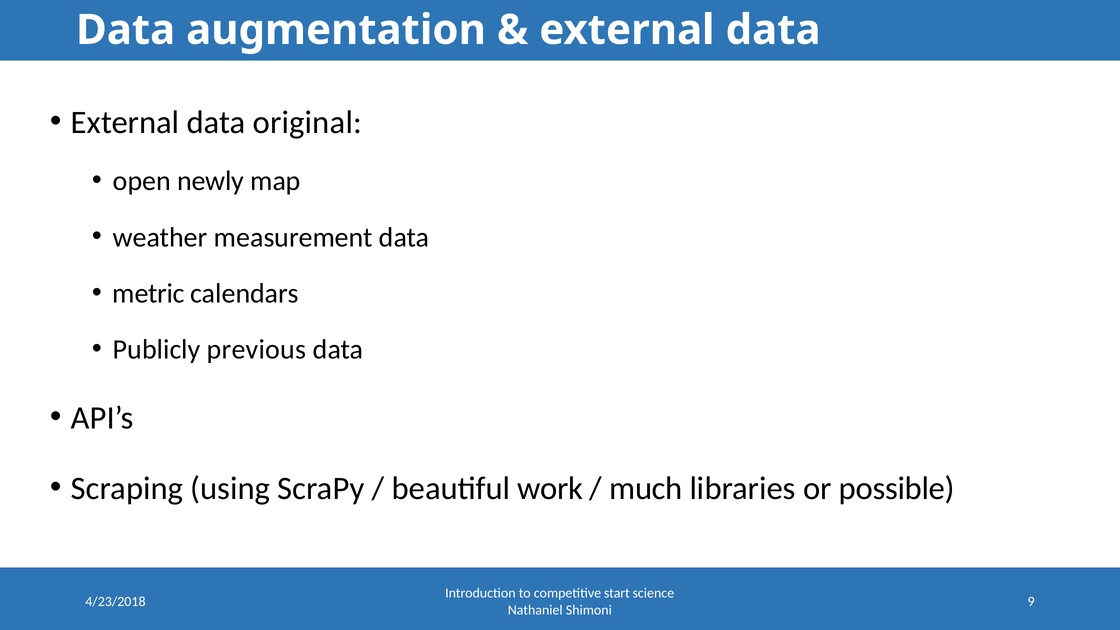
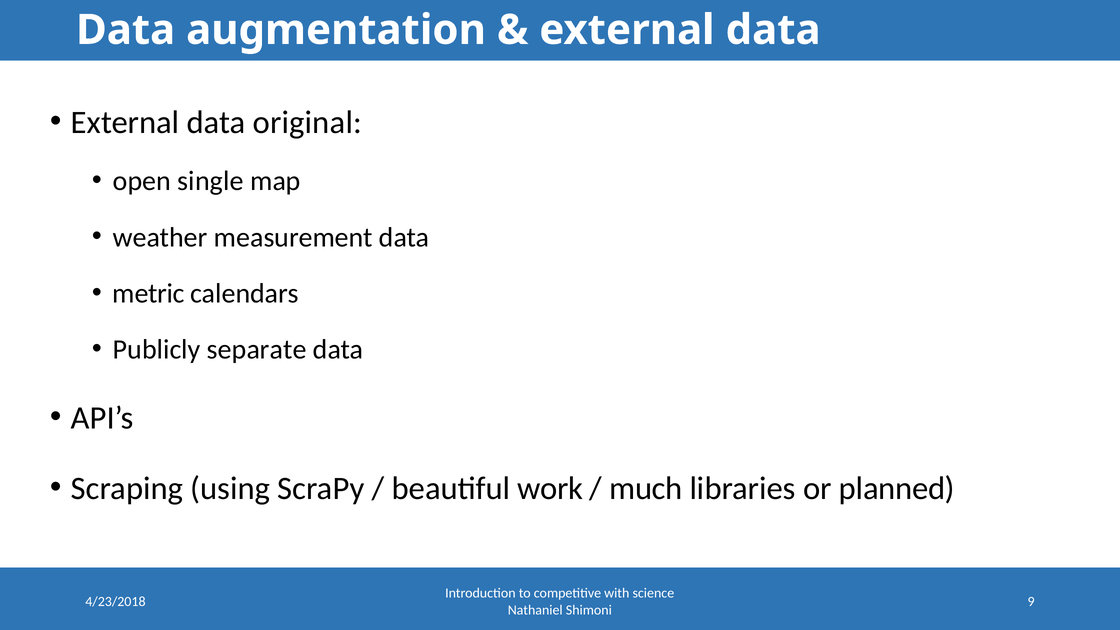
newly: newly -> single
previous: previous -> separate
possible: possible -> planned
start: start -> with
